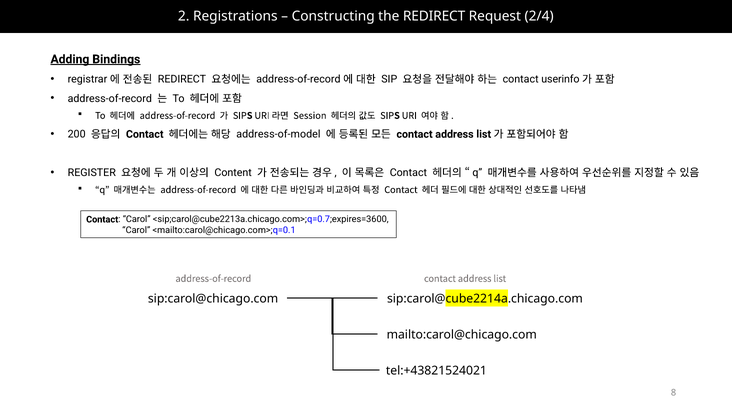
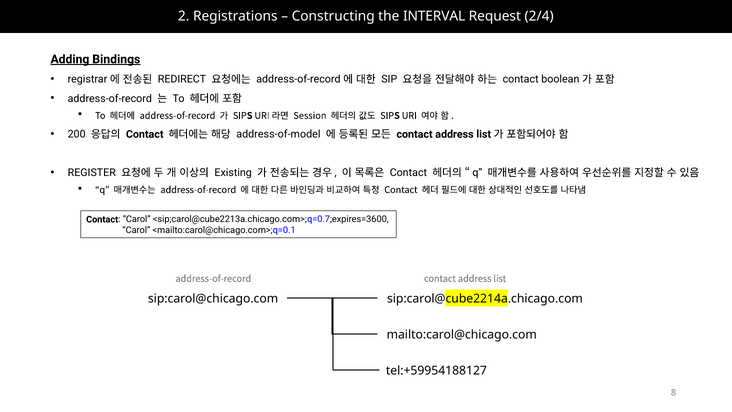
the REDIRECT: REDIRECT -> INTERVAL
userinfo: userinfo -> boolean
Content: Content -> Existing
tel:+43821524021: tel:+43821524021 -> tel:+59954188127
